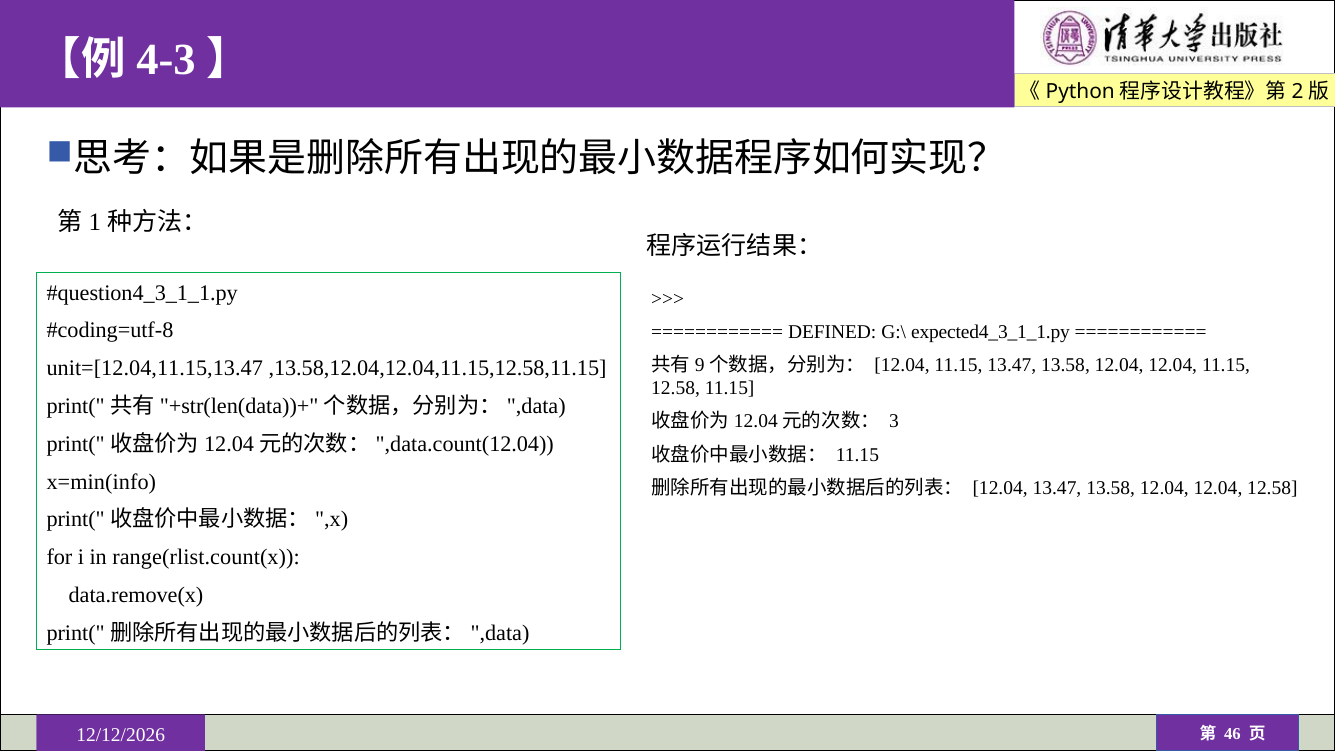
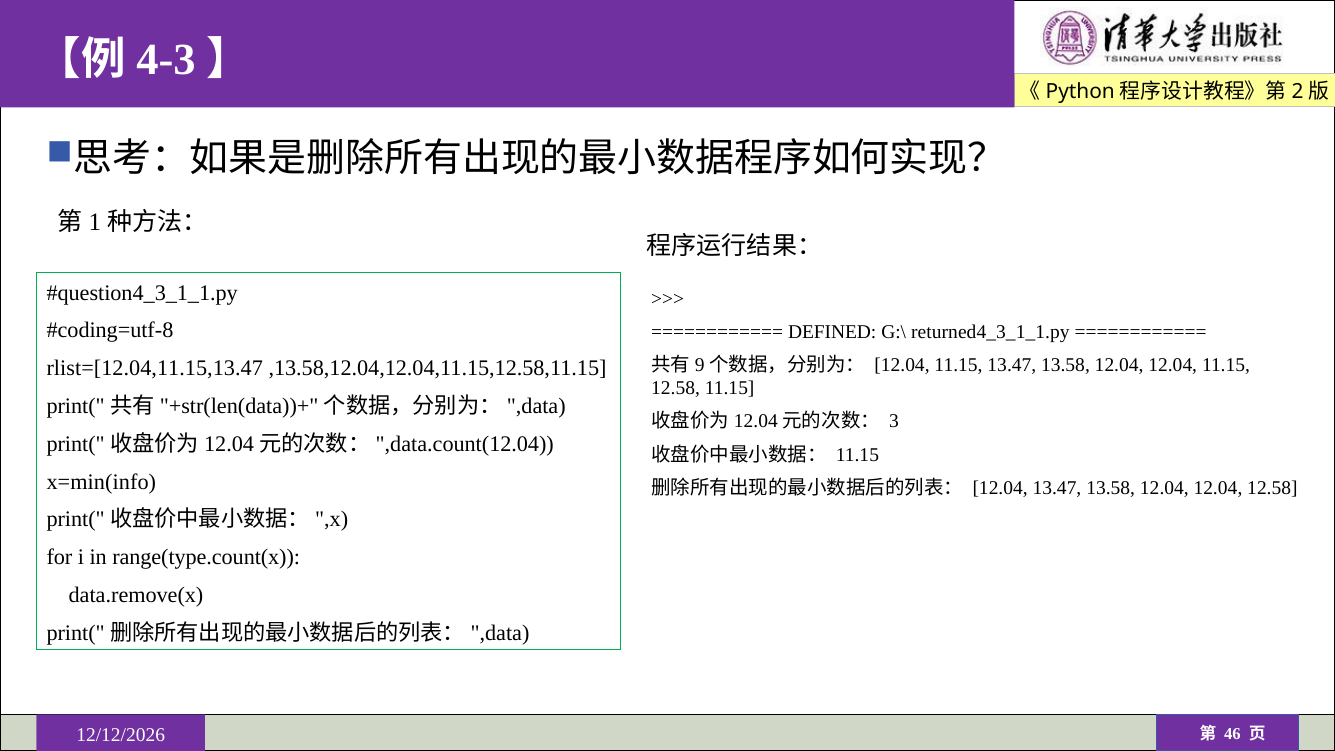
expected4_3_1_1.py: expected4_3_1_1.py -> returned4_3_1_1.py
unit=[12.04,11.15,13.47: unit=[12.04,11.15,13.47 -> rlist=[12.04,11.15,13.47
range(rlist.count(x: range(rlist.count(x -> range(type.count(x
